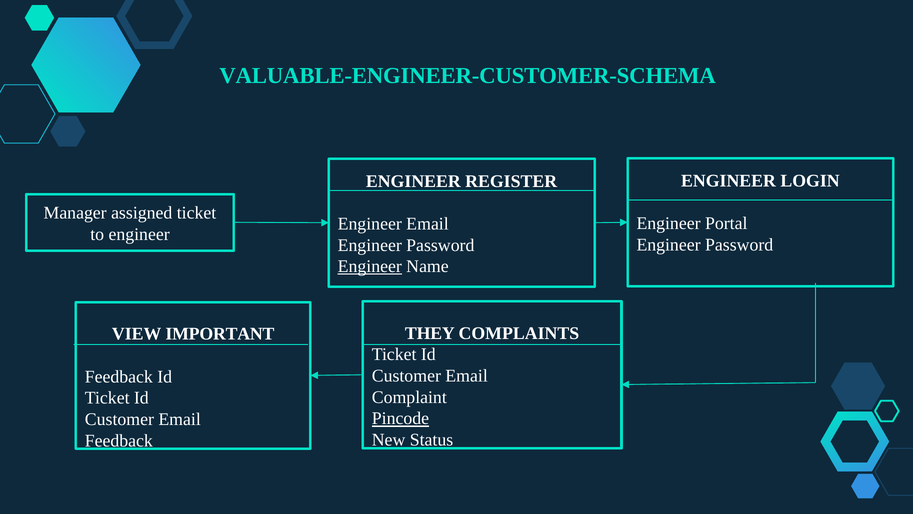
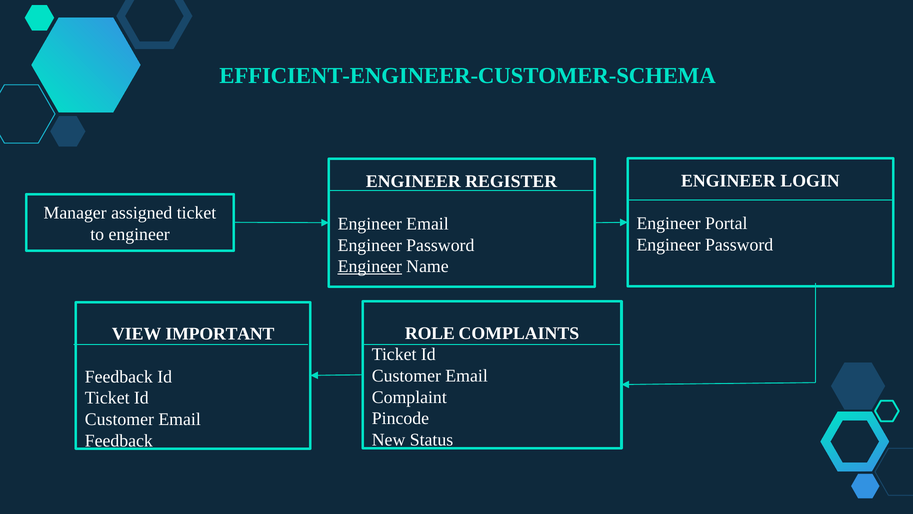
VALUABLE-ENGINEER-CUSTOMER-SCHEMA: VALUABLE-ENGINEER-CUSTOMER-SCHEMA -> EFFICIENT-ENGINEER-CUSTOMER-SCHEMA
THEY: THEY -> ROLE
Pincode underline: present -> none
